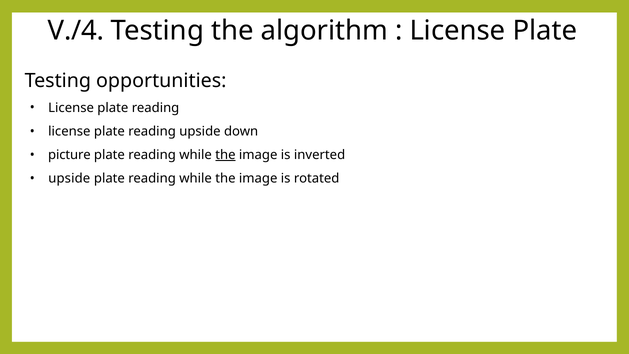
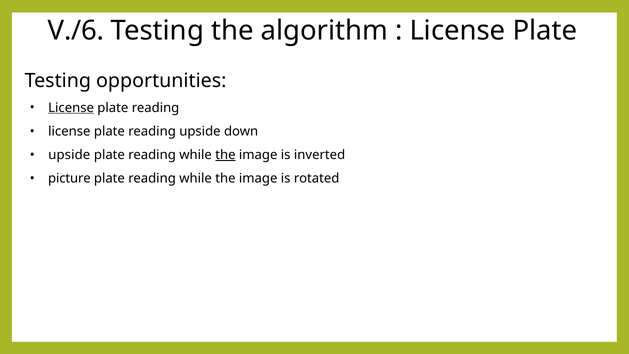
V./4: V./4 -> V./6
License at (71, 108) underline: none -> present
picture at (69, 155): picture -> upside
upside at (69, 179): upside -> picture
